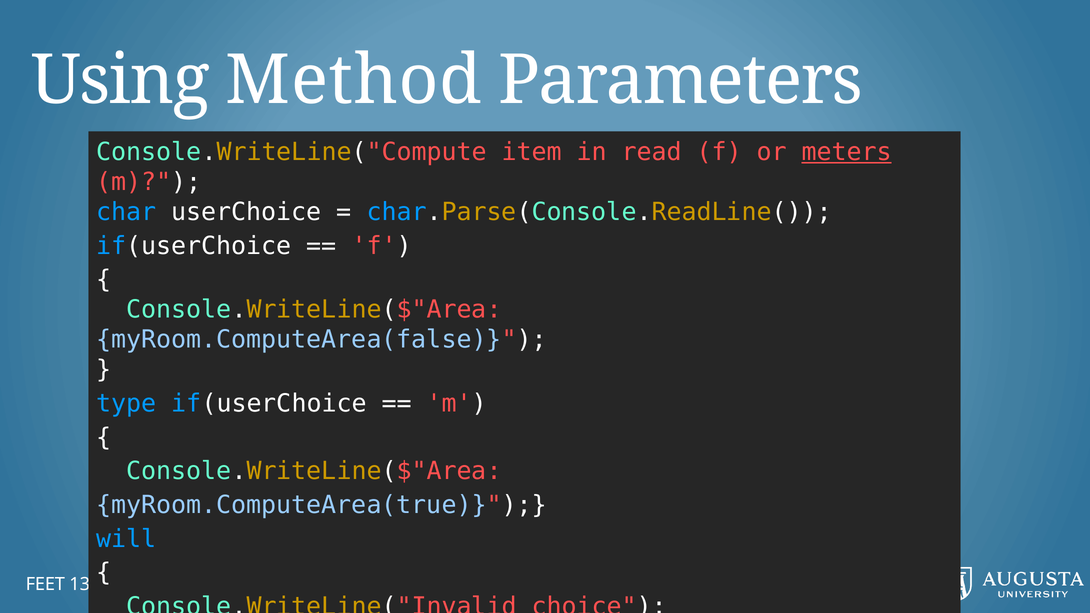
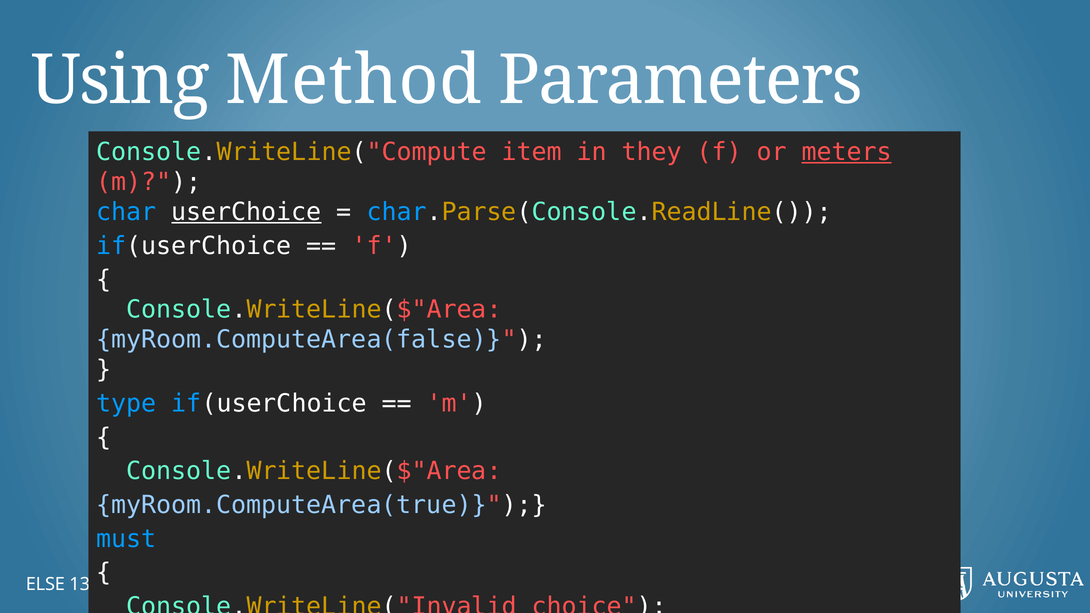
read: read -> they
userChoice underline: none -> present
will: will -> must
FEET: FEET -> ELSE
